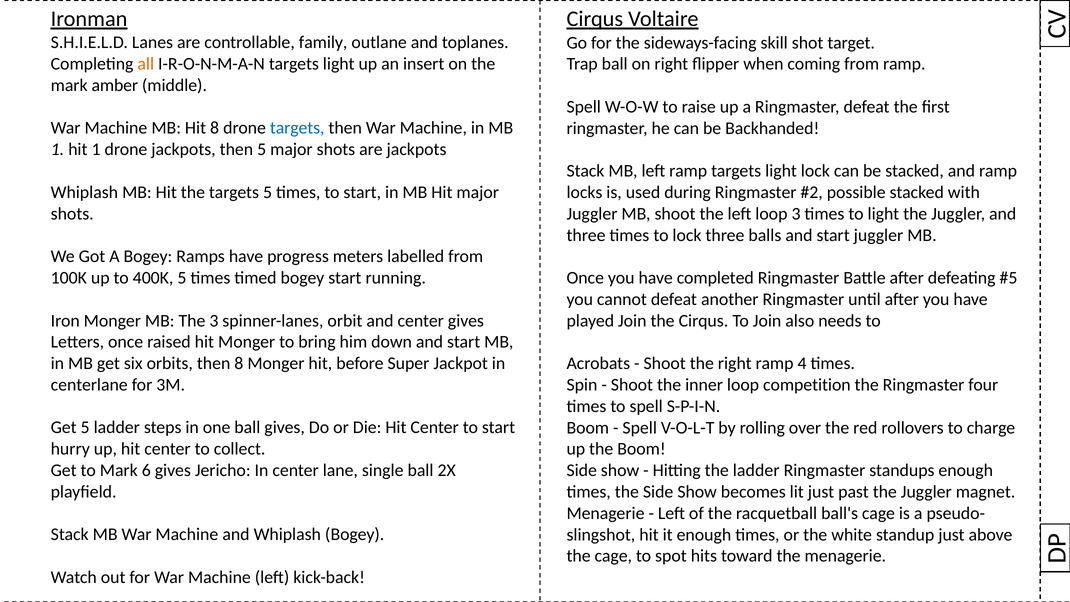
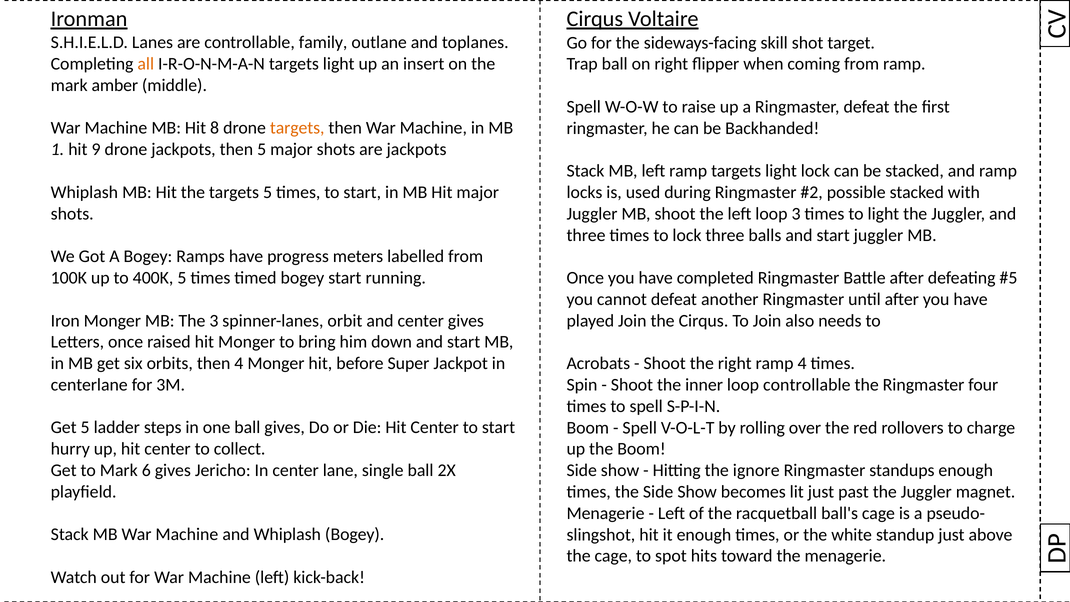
targets at (297, 128) colour: blue -> orange
hit 1: 1 -> 9
then 8: 8 -> 4
loop competition: competition -> controllable
the ladder: ladder -> ignore
